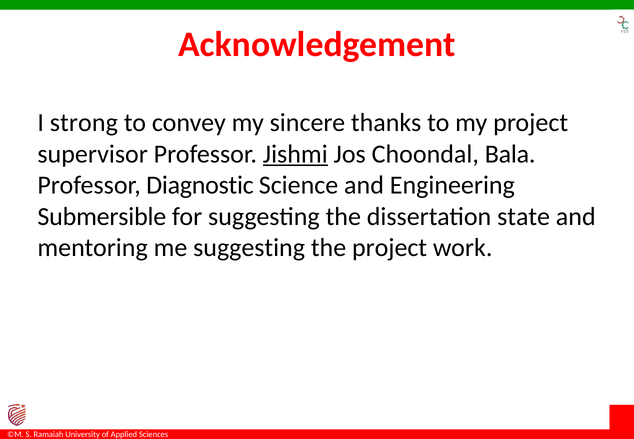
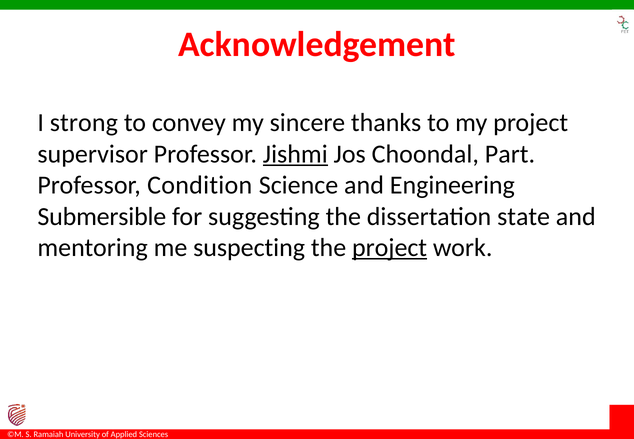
Bala: Bala -> Part
Diagnostic: Diagnostic -> Condition
me suggesting: suggesting -> suspecting
project at (390, 248) underline: none -> present
